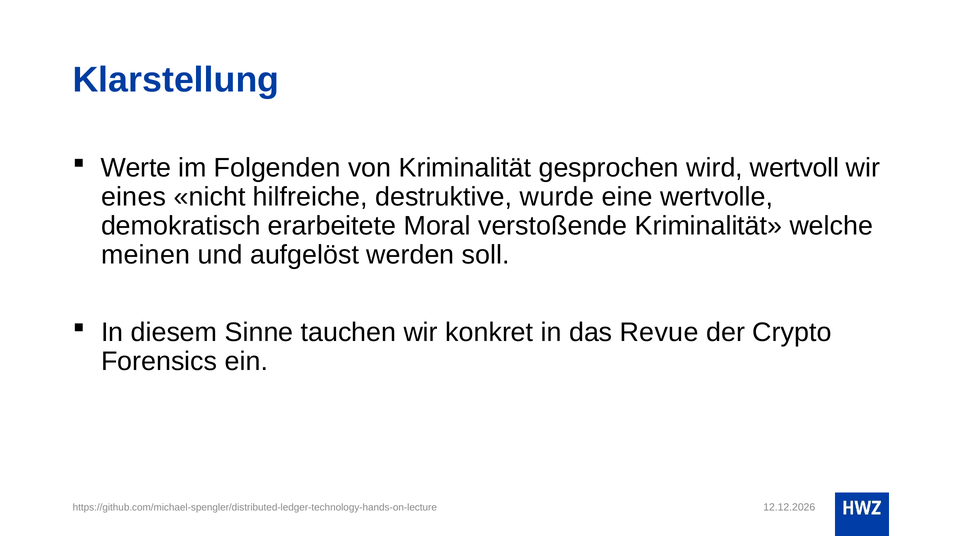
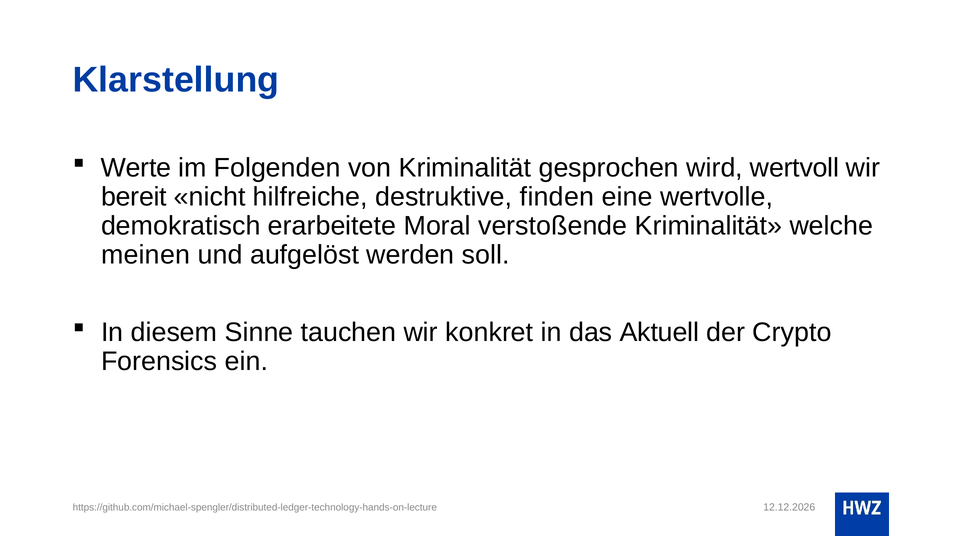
eines: eines -> bereit
wurde: wurde -> finden
Revue: Revue -> Aktuell
